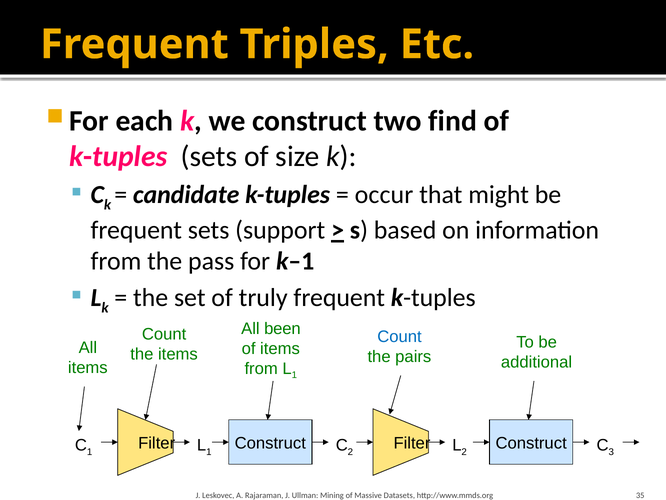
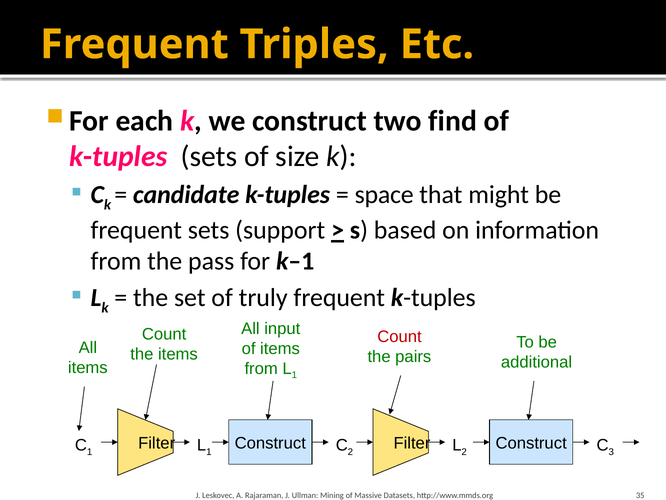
occur: occur -> space
been: been -> input
Count at (399, 336) colour: blue -> red
